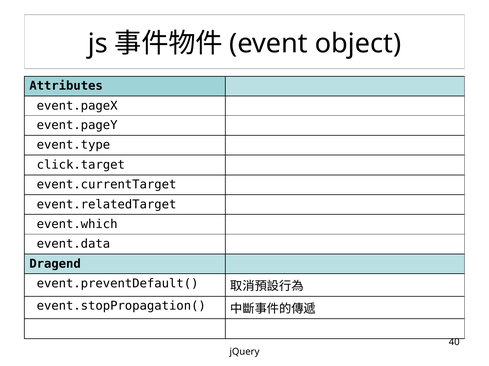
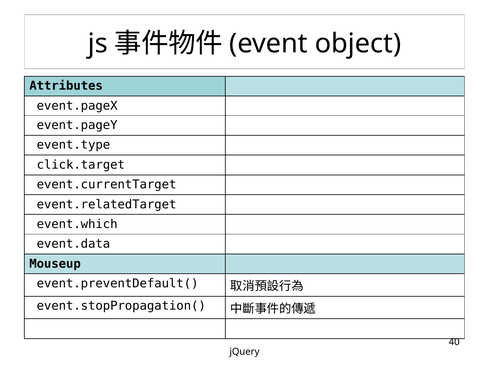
Dragend: Dragend -> Mouseup
